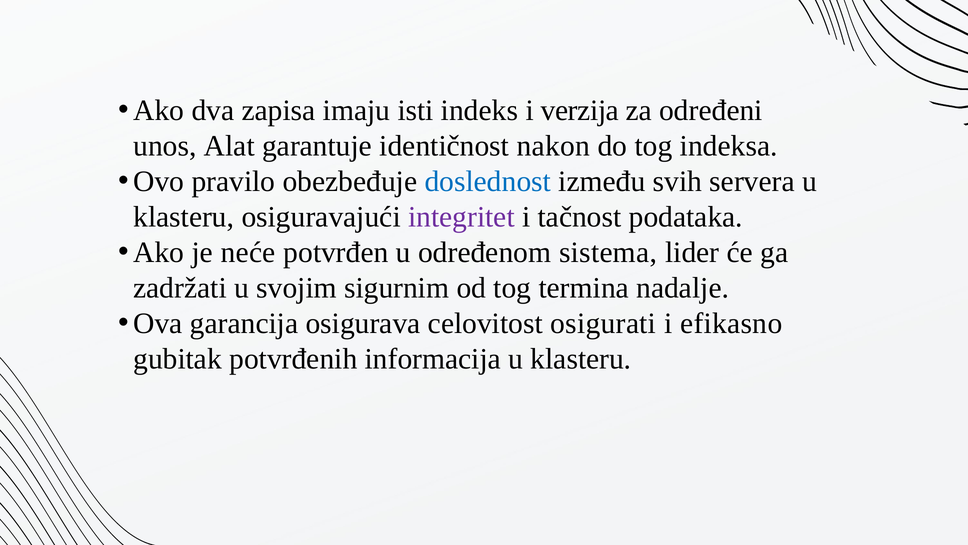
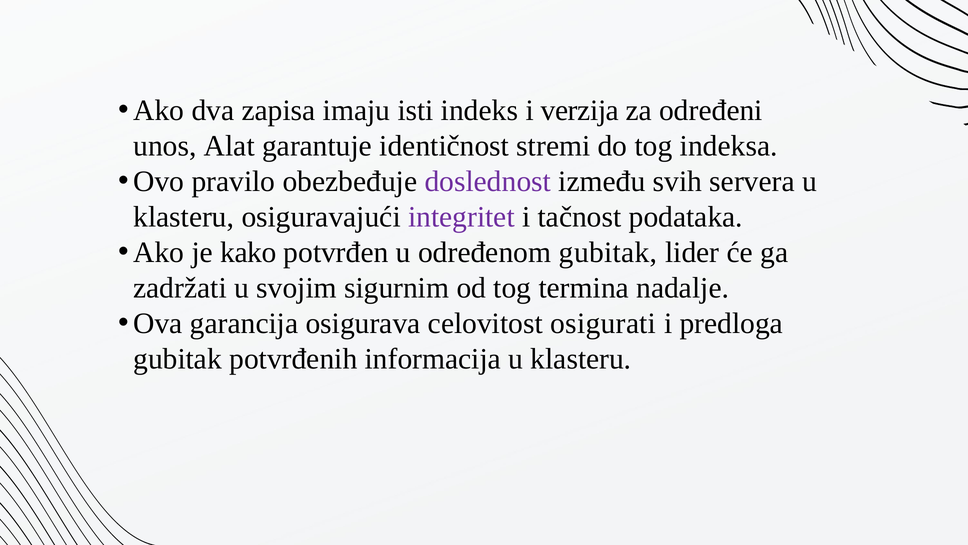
nakon: nakon -> stremi
doslednost colour: blue -> purple
neće: neće -> kako
određenom sistema: sistema -> gubitak
efikasno: efikasno -> predloga
